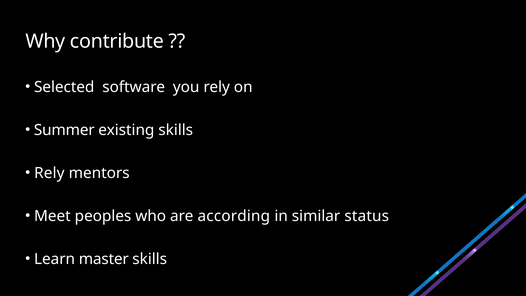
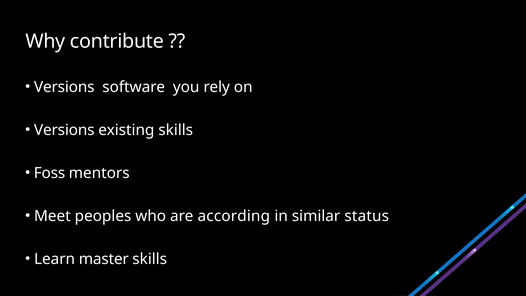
Selected at (64, 87): Selected -> Versions
Summer at (64, 130): Summer -> Versions
Rely at (49, 173): Rely -> Foss
